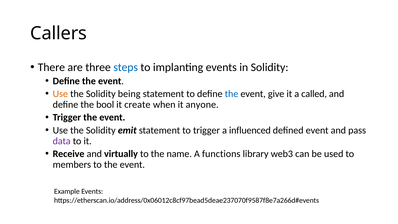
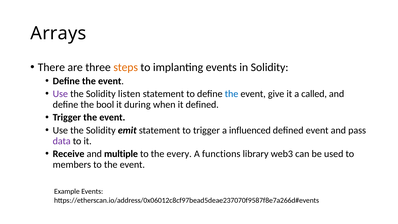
Callers: Callers -> Arrays
steps colour: blue -> orange
Use at (60, 94) colour: orange -> purple
being: being -> listen
create: create -> during
it anyone: anyone -> defined
virtually: virtually -> multiple
name: name -> every
